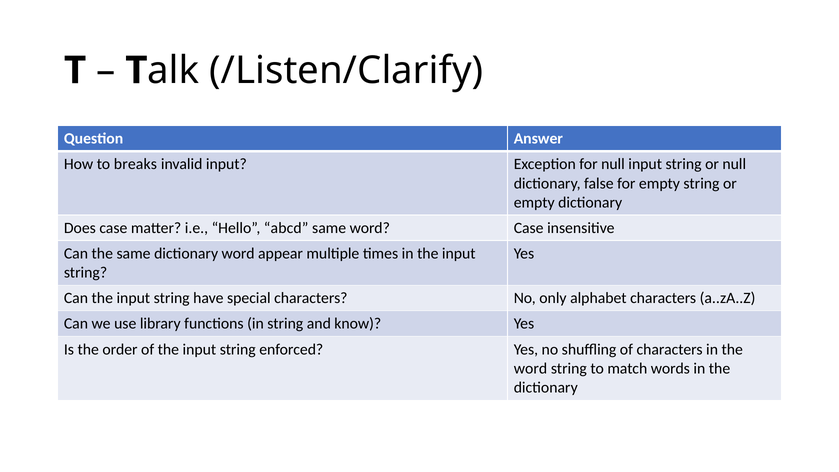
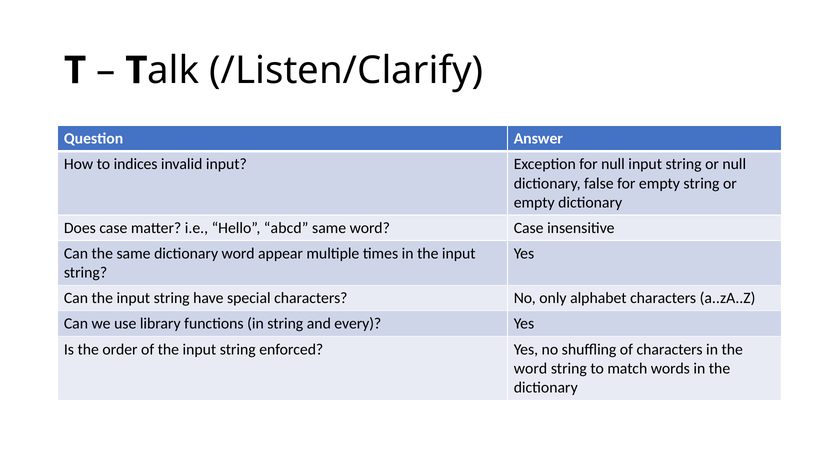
breaks: breaks -> indices
know: know -> every
